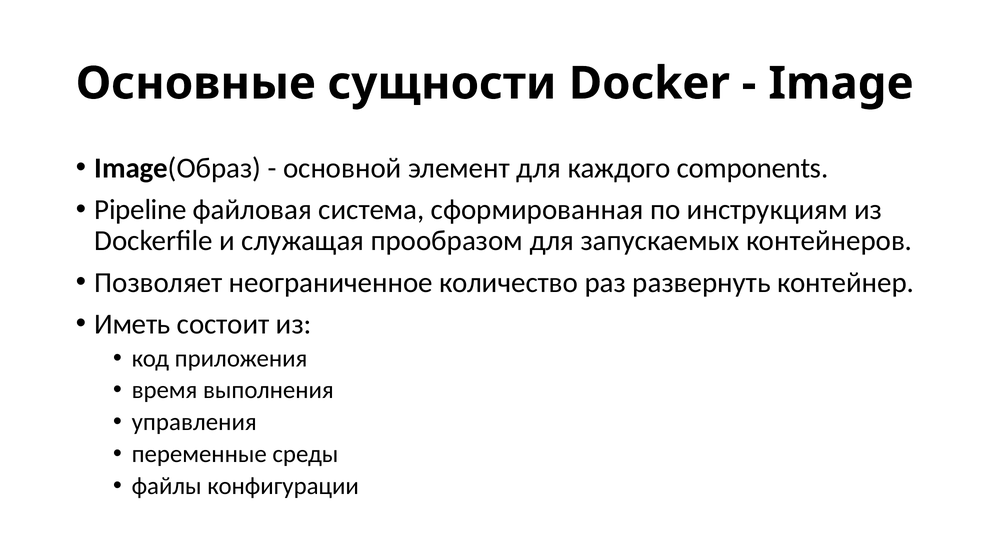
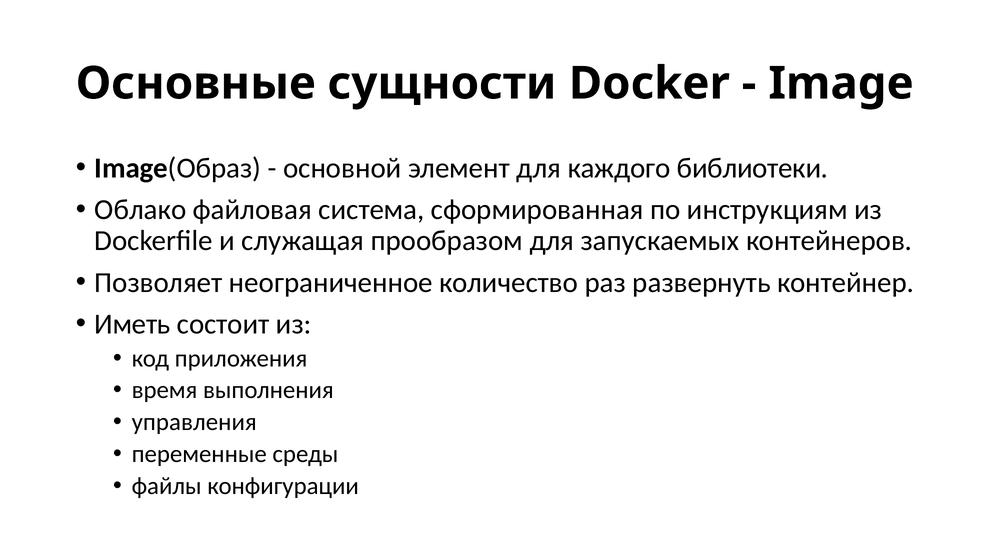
components: components -> библиотеки
Pipeline: Pipeline -> Облако
